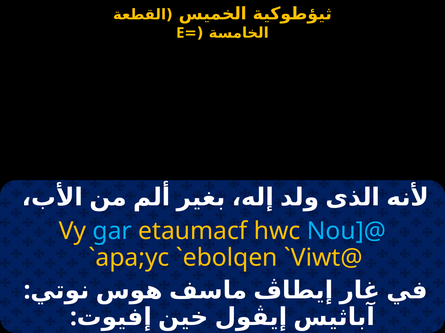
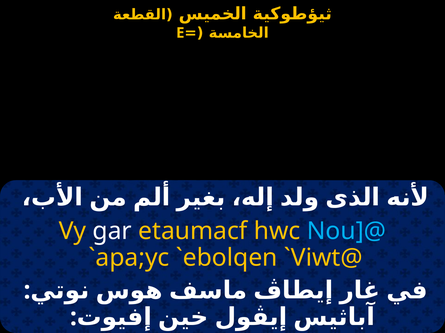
gar colour: light blue -> white
